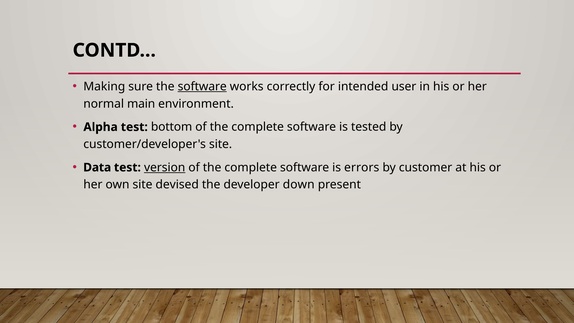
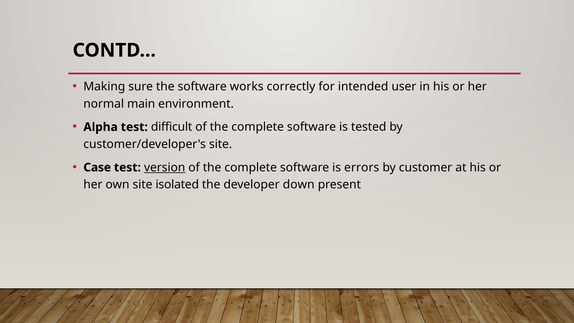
software at (202, 87) underline: present -> none
bottom: bottom -> difficult
Data: Data -> Case
devised: devised -> isolated
